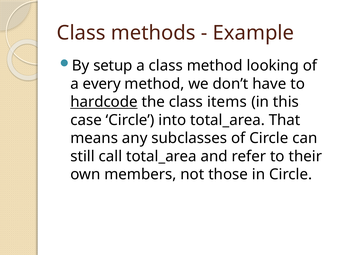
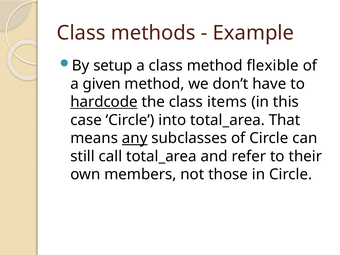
looking: looking -> flexible
every: every -> given
any underline: none -> present
